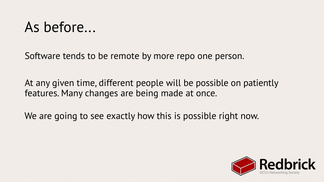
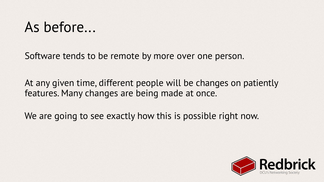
repo: repo -> over
be possible: possible -> changes
